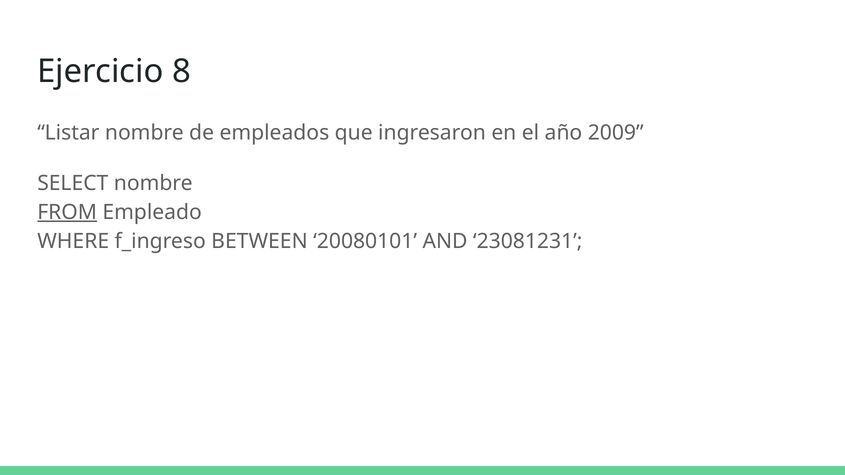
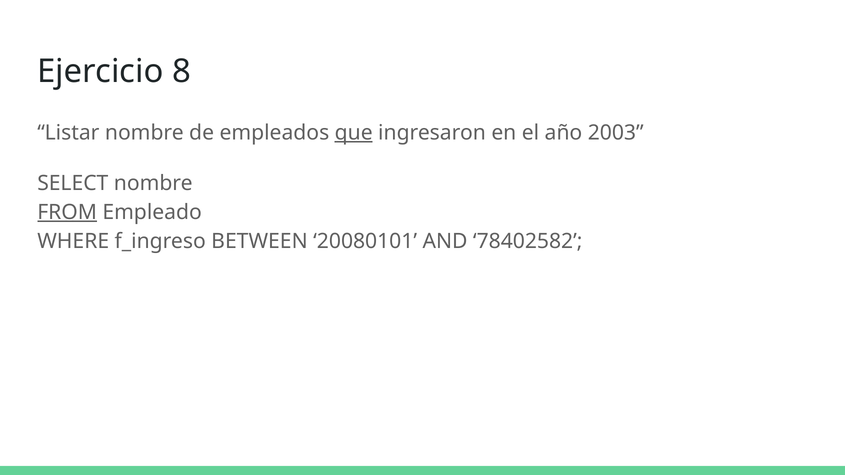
que underline: none -> present
2009: 2009 -> 2003
23081231: 23081231 -> 78402582
